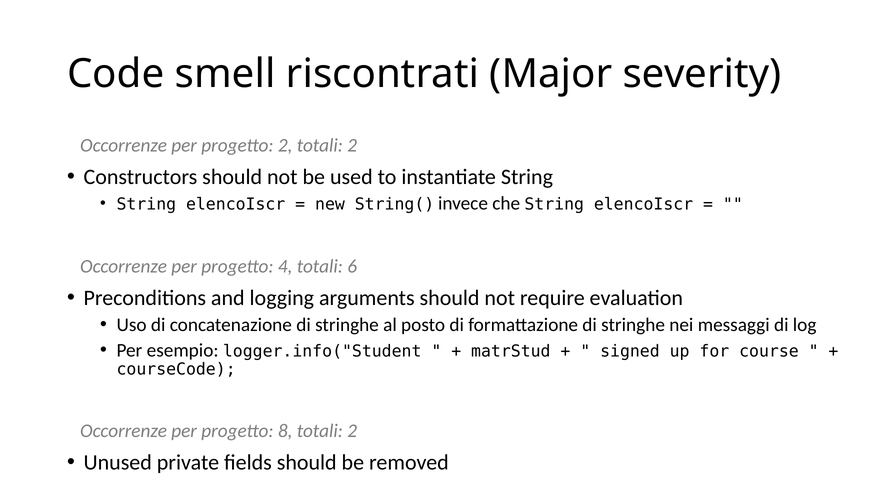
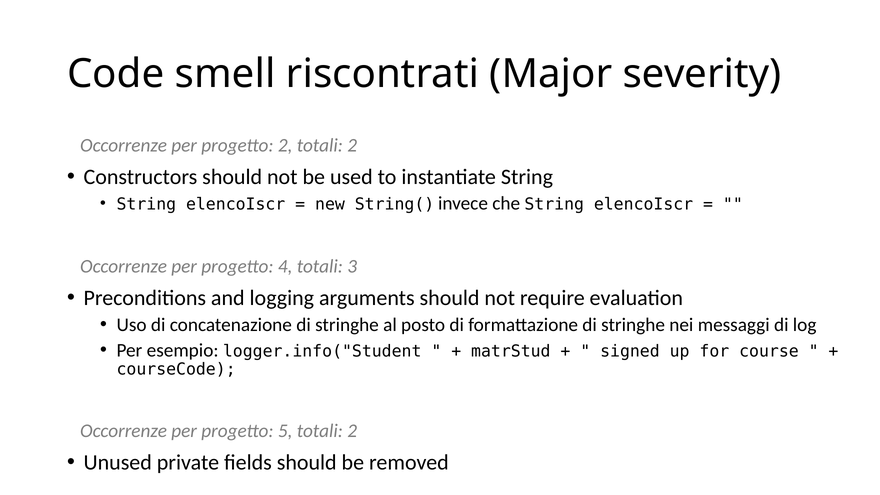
6: 6 -> 3
8: 8 -> 5
